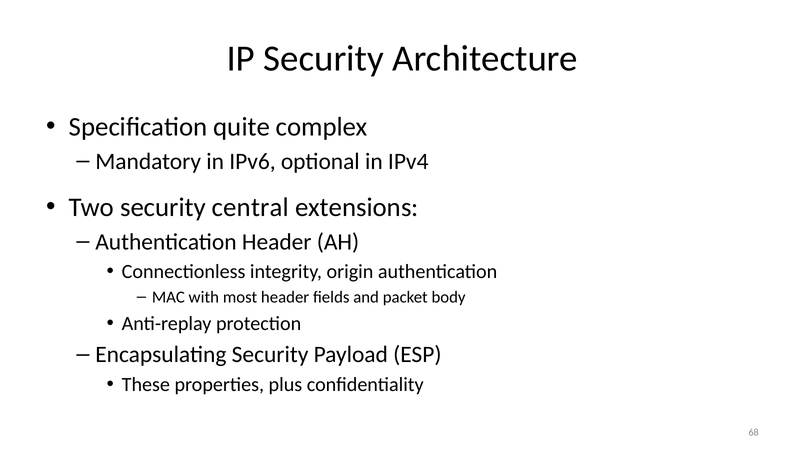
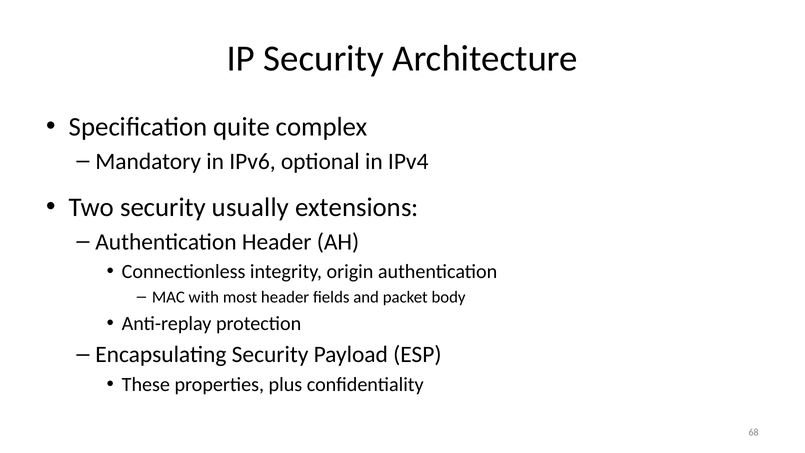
central: central -> usually
